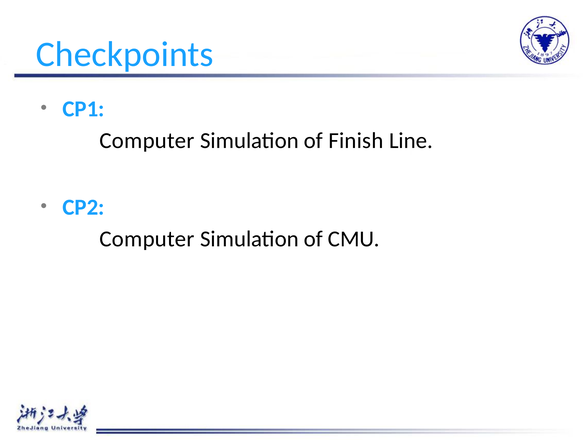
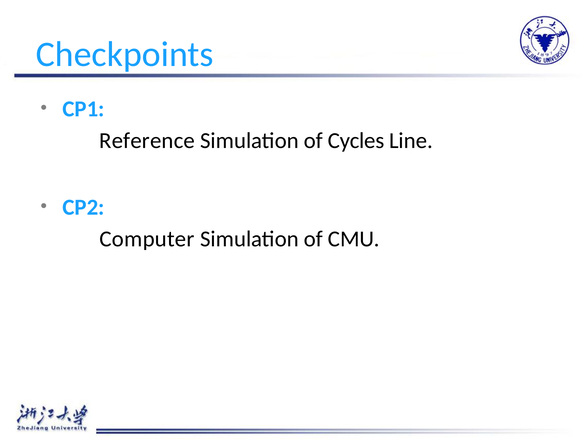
Computer at (147, 141): Computer -> Reference
Finish: Finish -> Cycles
